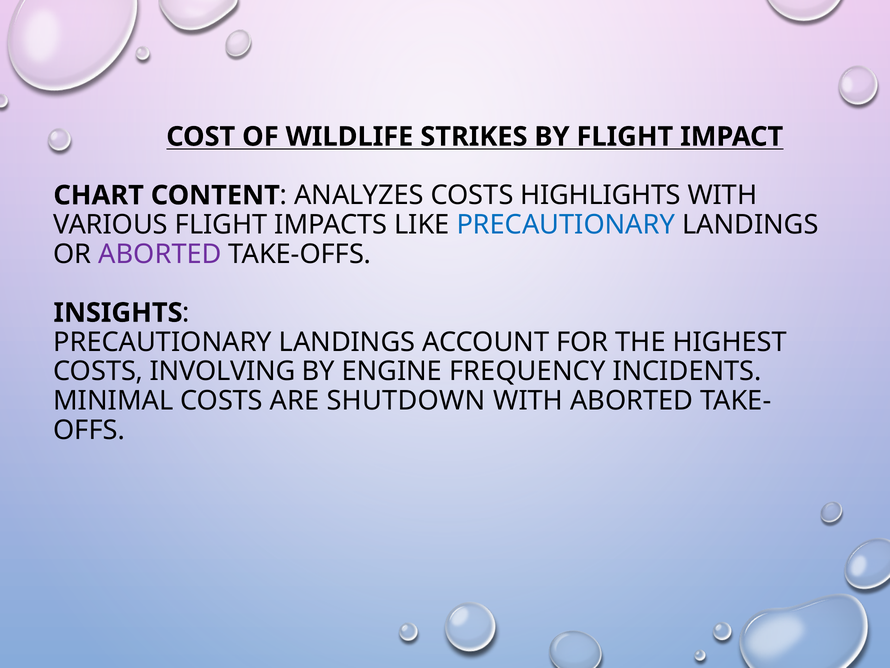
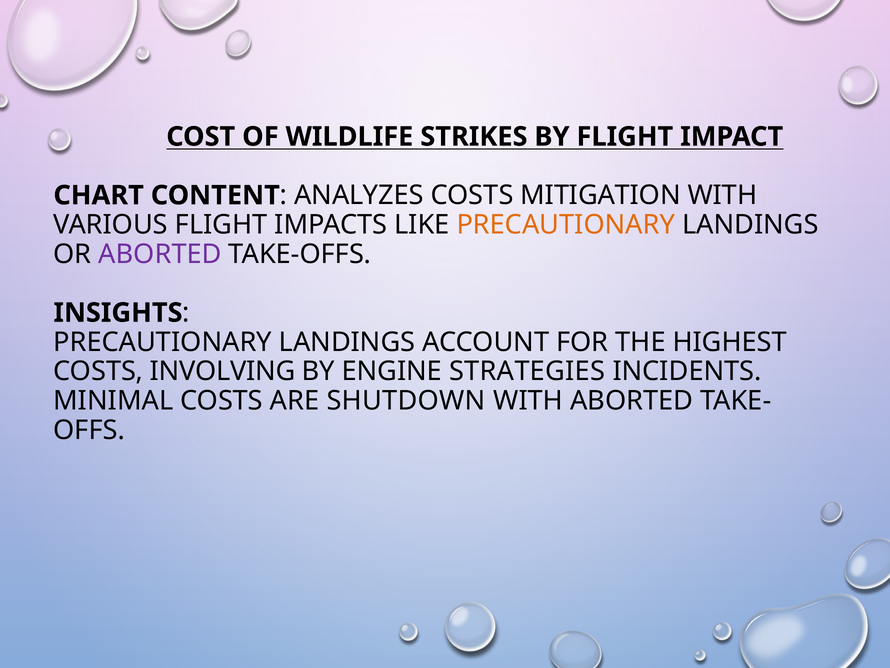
HIGHLIGHTS: HIGHLIGHTS -> MITIGATION
PRECAUTIONARY at (566, 225) colour: blue -> orange
FREQUENCY: FREQUENCY -> STRATEGIES
